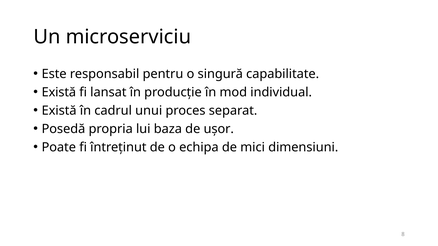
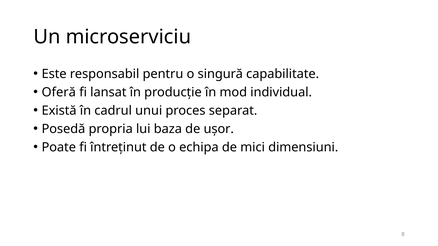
Există at (59, 92): Există -> Oferă
